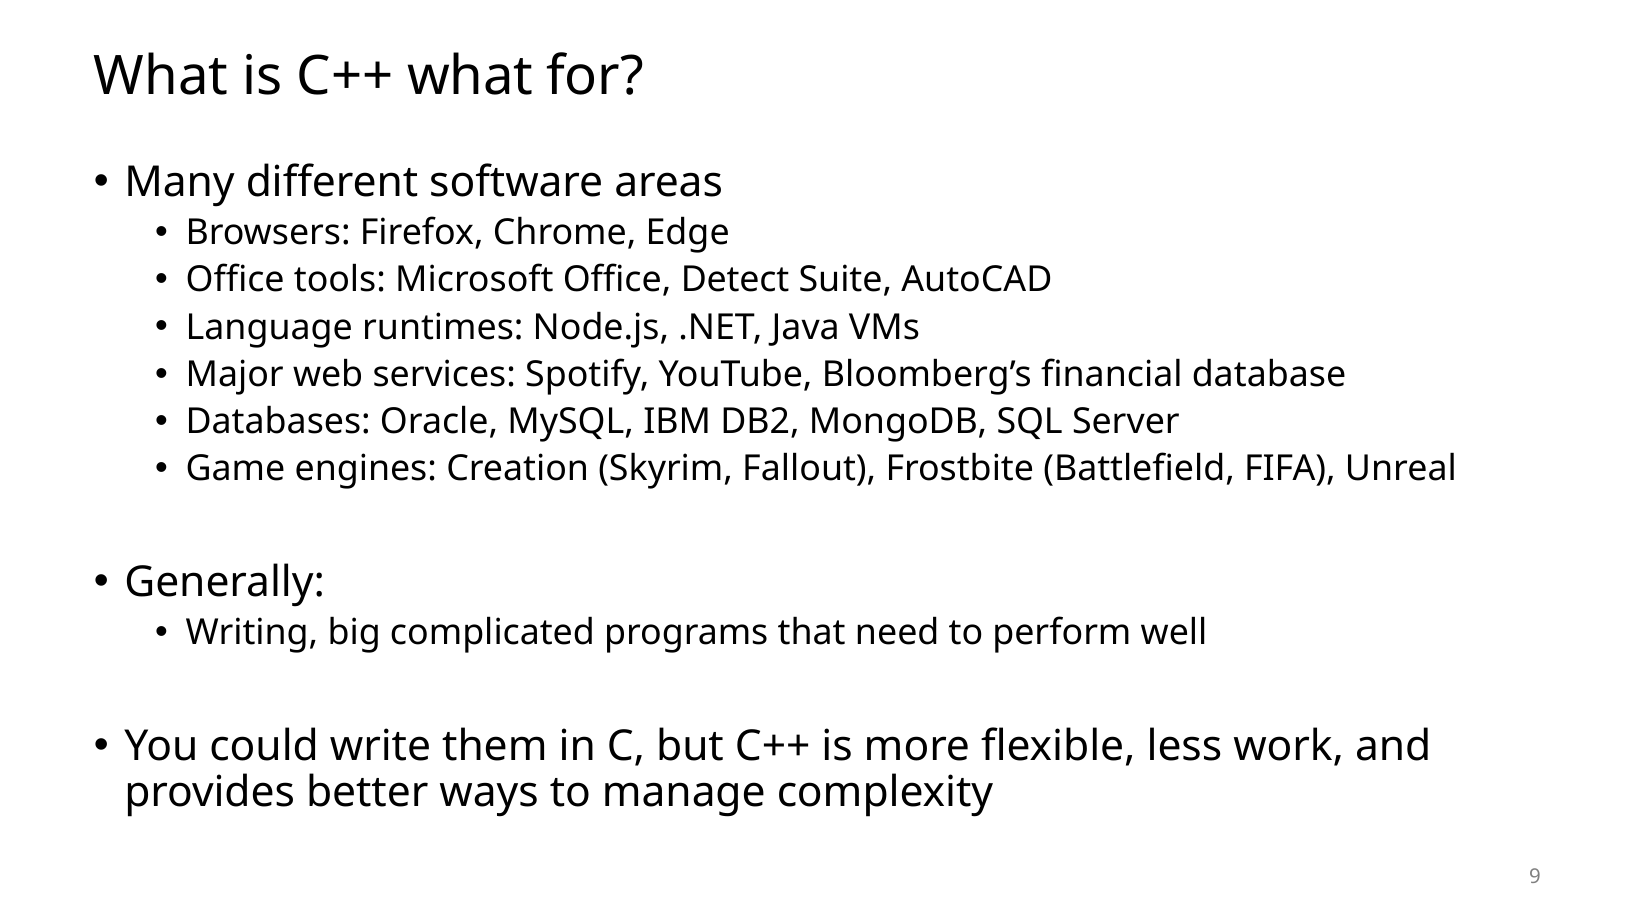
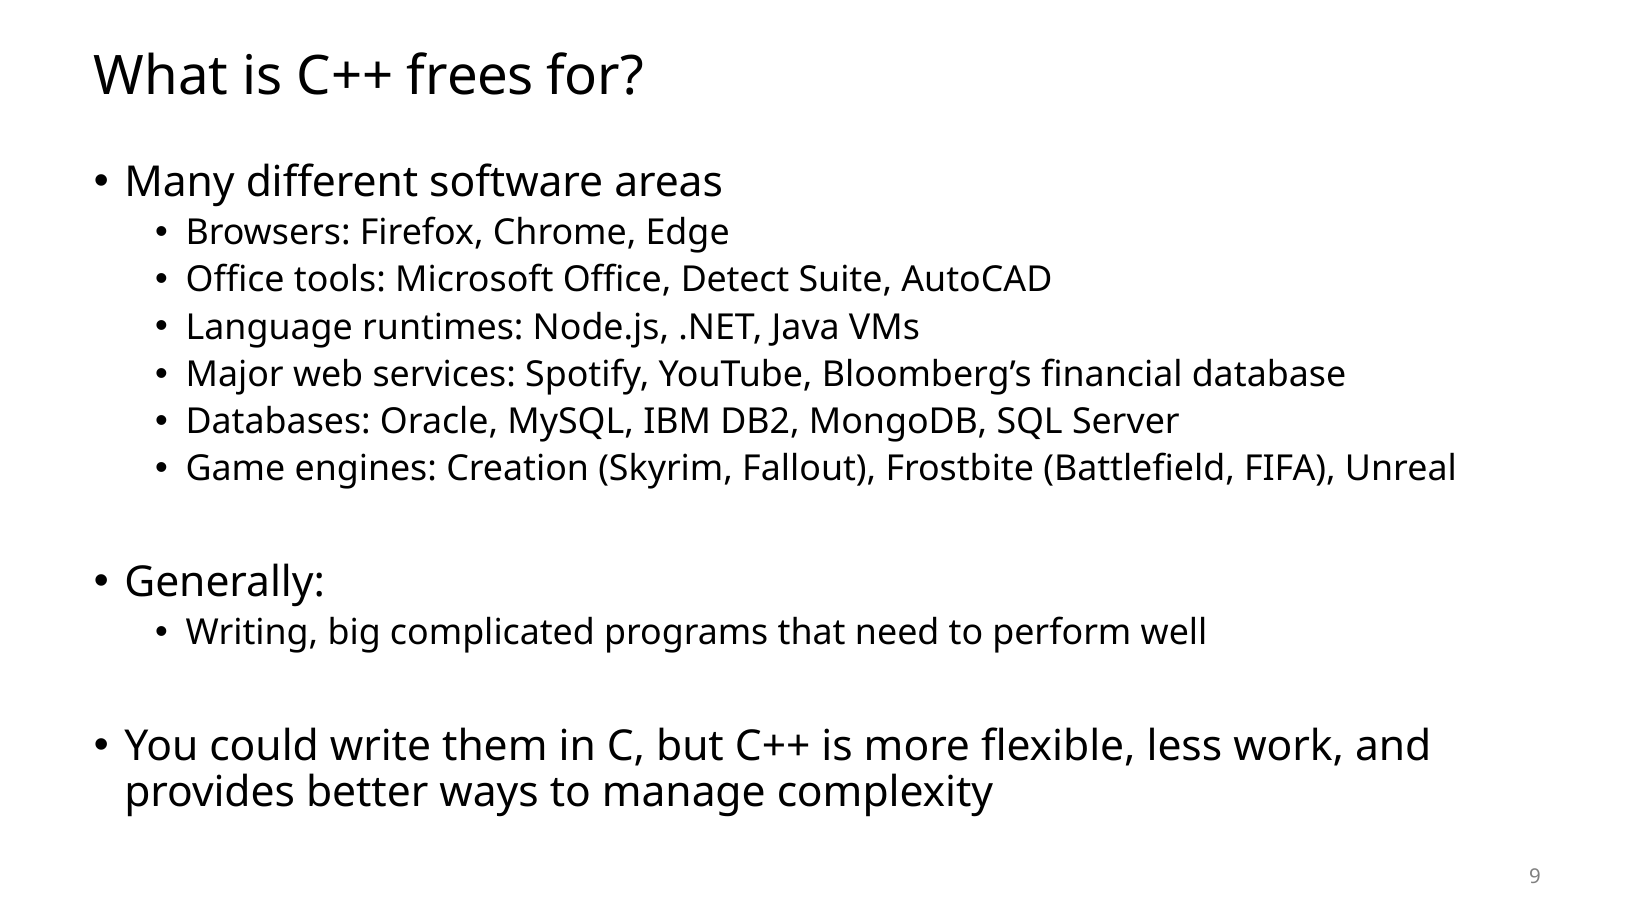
C++ what: what -> frees
